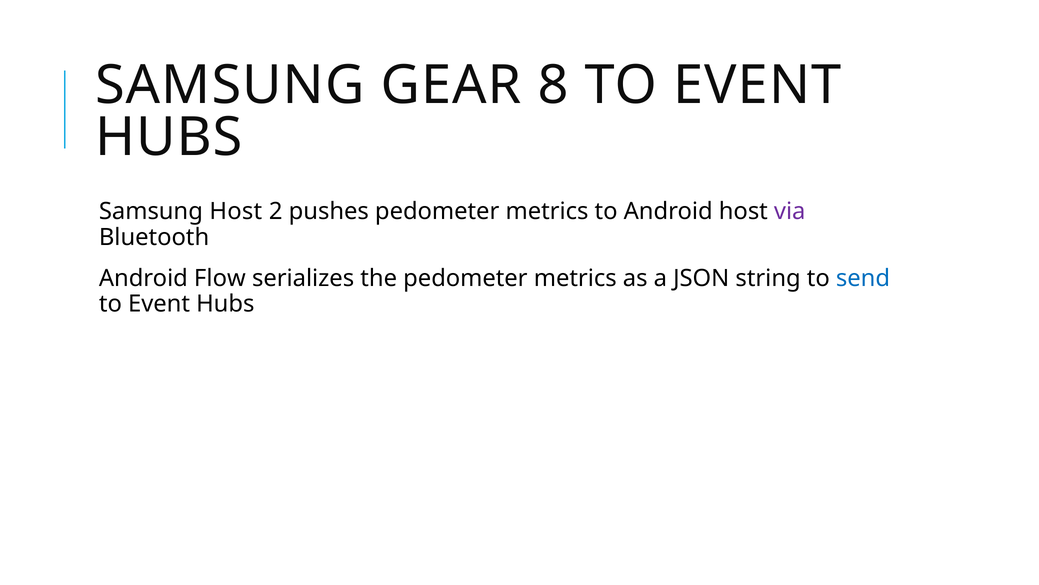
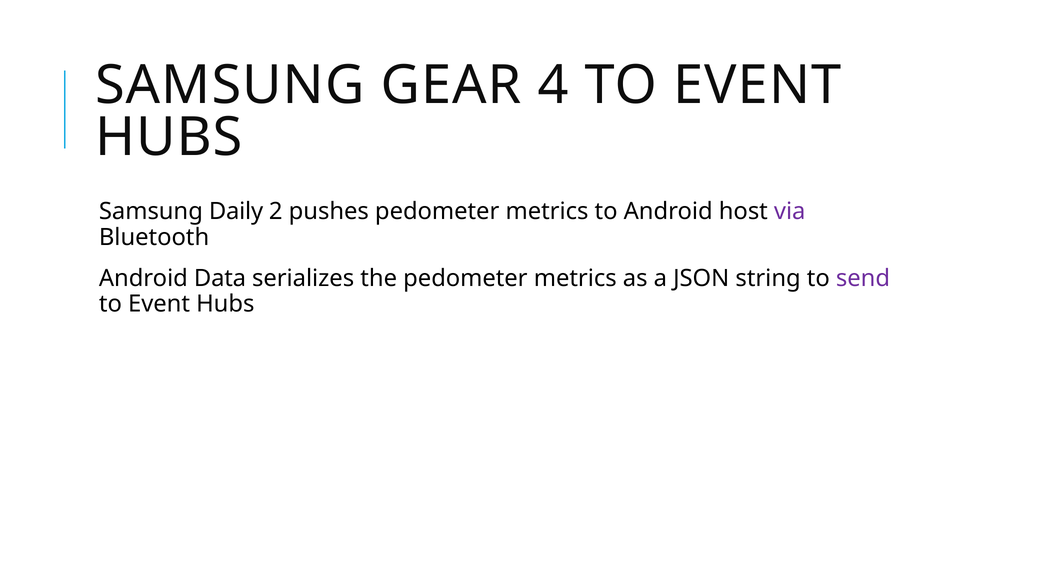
8: 8 -> 4
Samsung Host: Host -> Daily
Flow: Flow -> Data
send colour: blue -> purple
